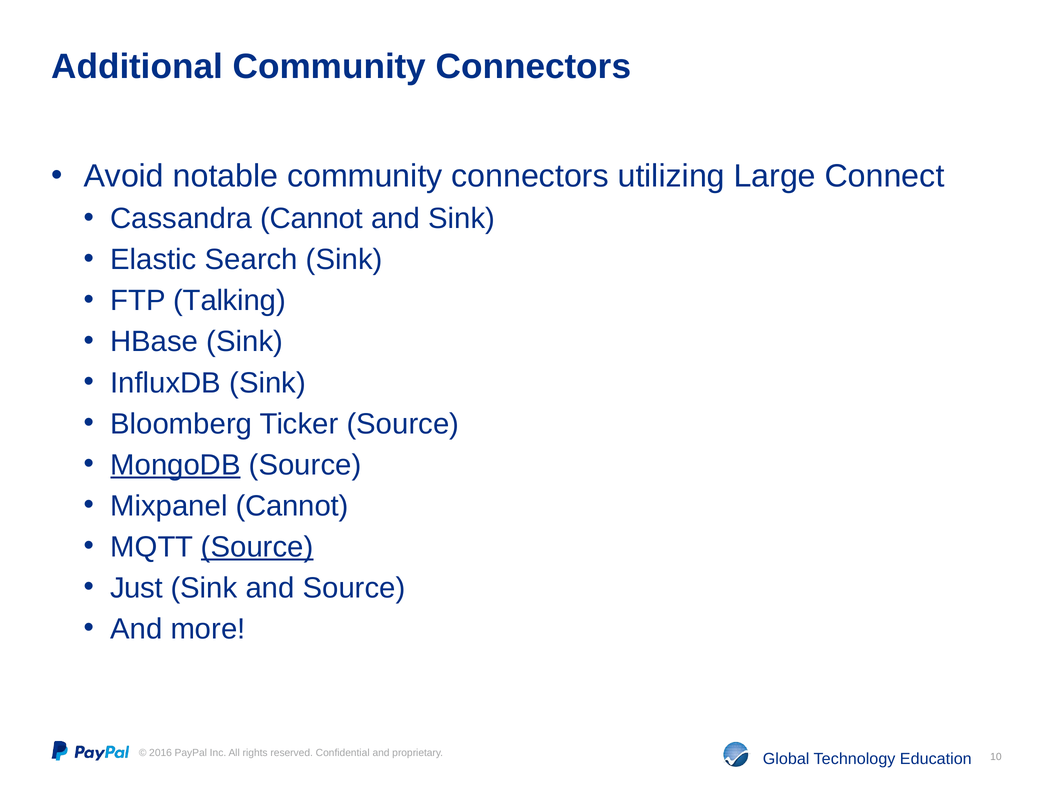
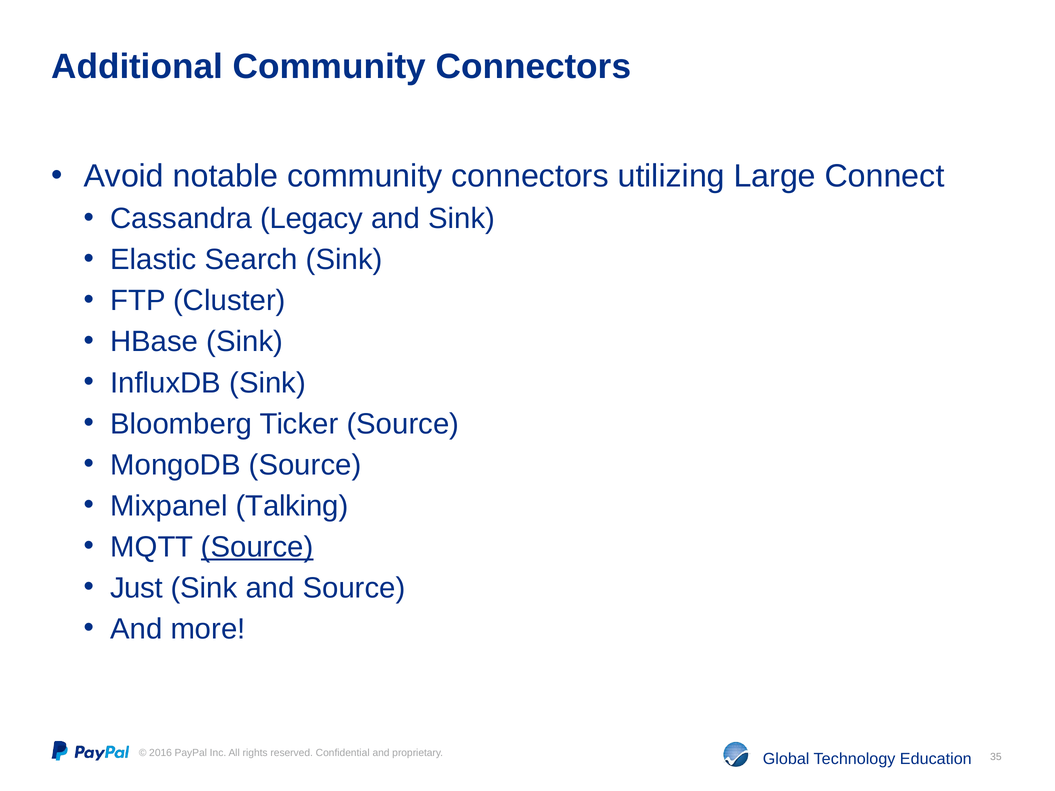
Cassandra Cannot: Cannot -> Legacy
Talking: Talking -> Cluster
MongoDB underline: present -> none
Mixpanel Cannot: Cannot -> Talking
10: 10 -> 35
